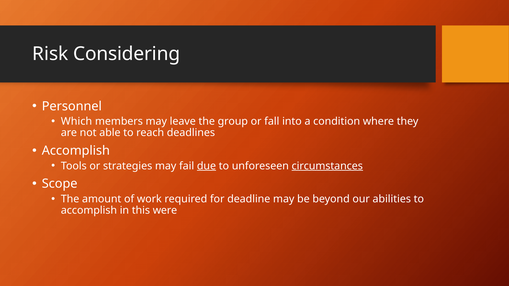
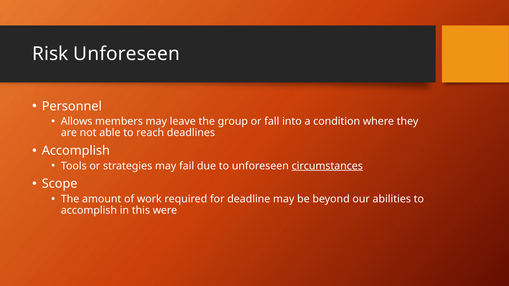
Risk Considering: Considering -> Unforeseen
Which: Which -> Allows
due underline: present -> none
